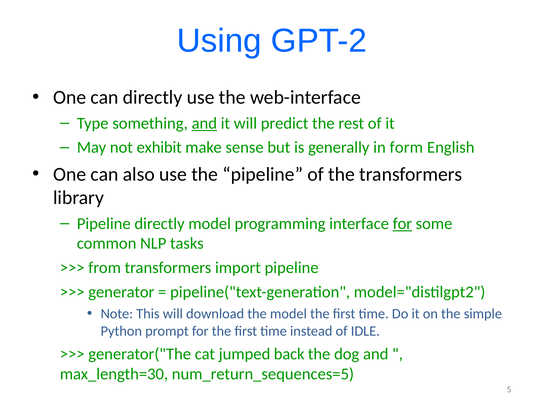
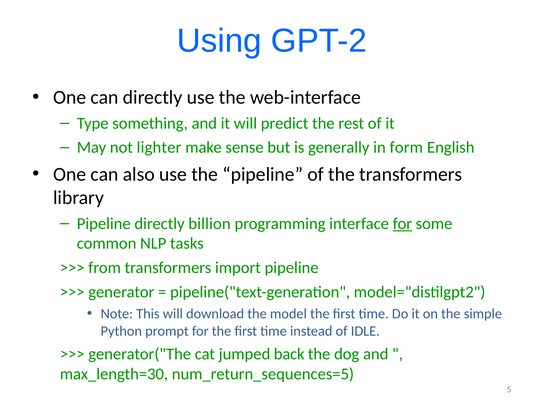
and at (204, 123) underline: present -> none
exhibit: exhibit -> lighter
directly model: model -> billion
